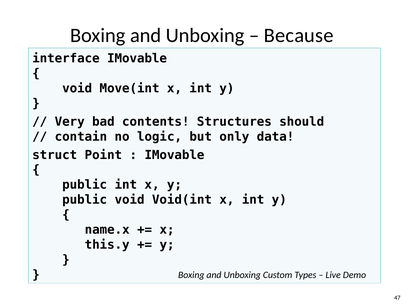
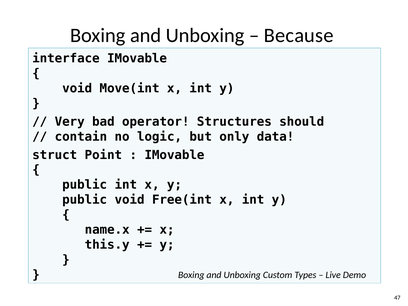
contents: contents -> operator
Void(int: Void(int -> Free(int
